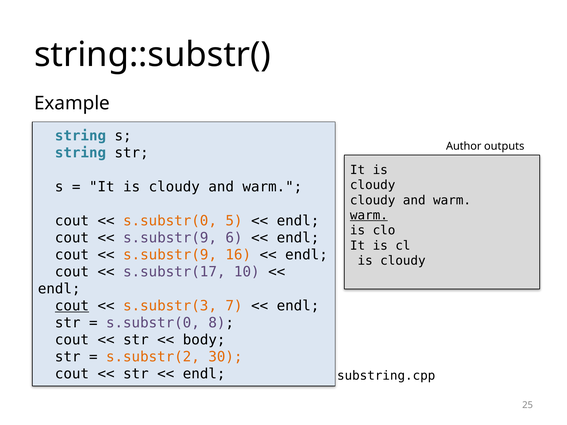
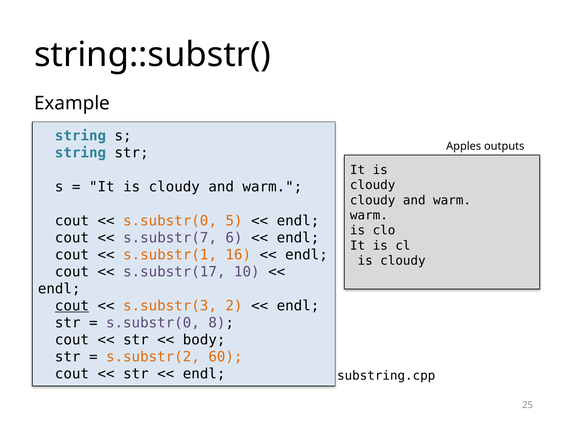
Author: Author -> Apples
warm at (369, 216) underline: present -> none
s.substr(9 at (170, 238): s.substr(9 -> s.substr(7
s.substr(9 at (170, 255): s.substr(9 -> s.substr(1
7: 7 -> 2
30: 30 -> 60
